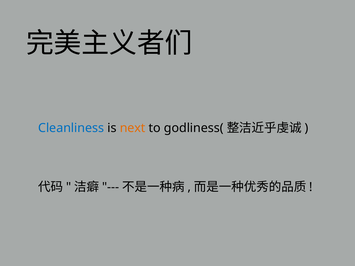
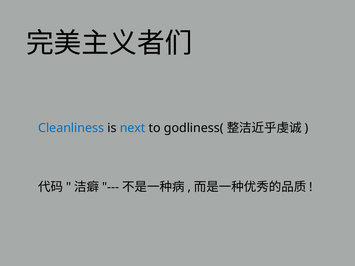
next colour: orange -> blue
